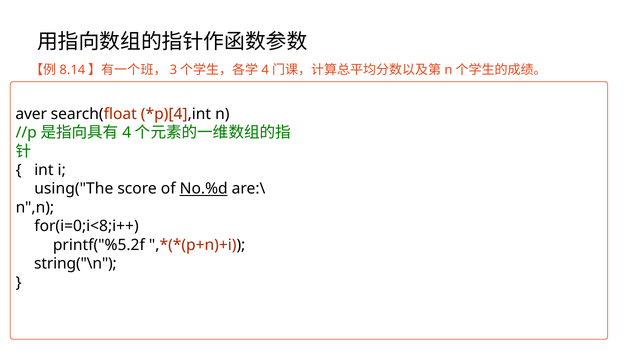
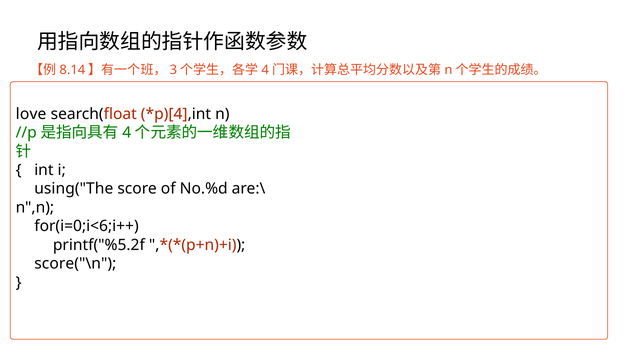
aver: aver -> love
No.%d underline: present -> none
for(i=0;i<8;i++: for(i=0;i<8;i++ -> for(i=0;i<6;i++
string("\n: string("\n -> score("\n
